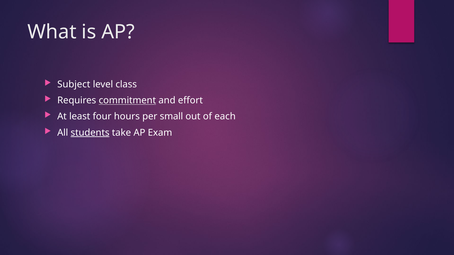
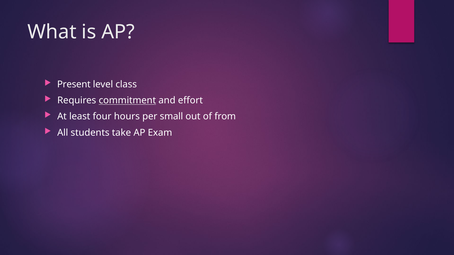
Subject: Subject -> Present
each: each -> from
students underline: present -> none
